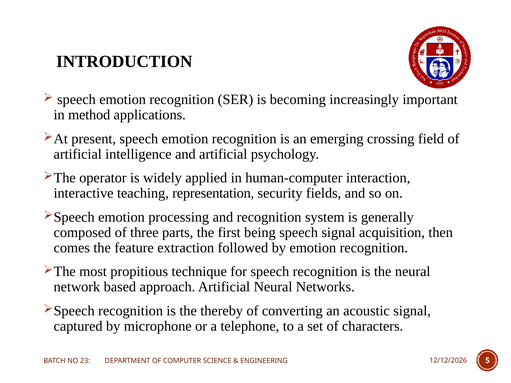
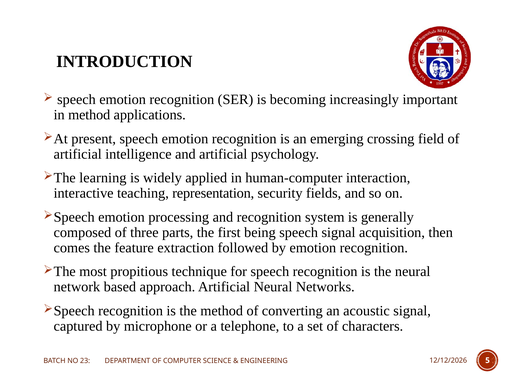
operator: operator -> learning
the thereby: thereby -> method
